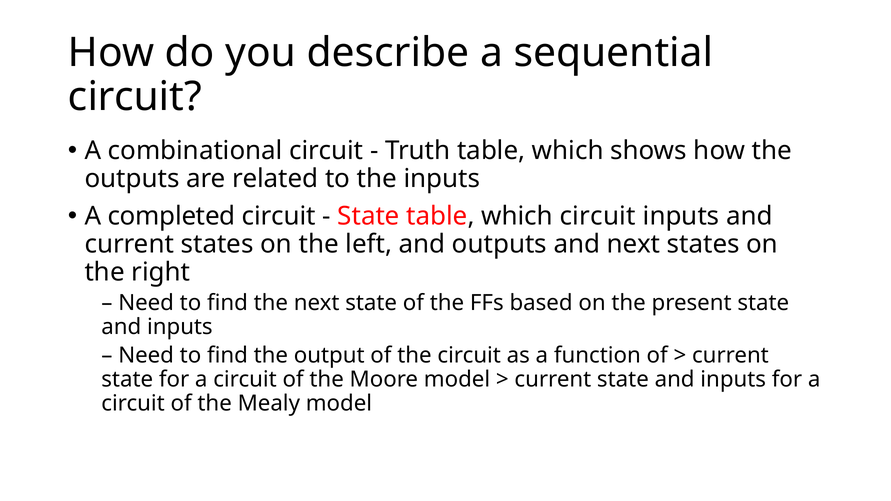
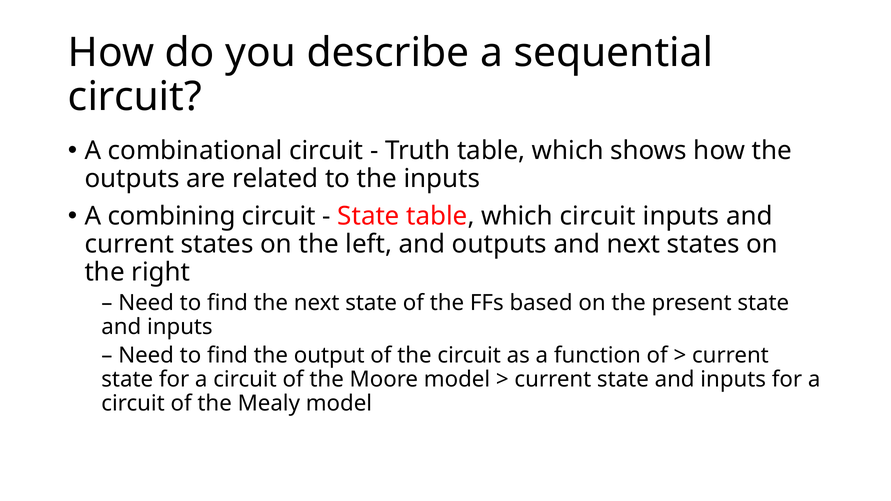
completed: completed -> combining
